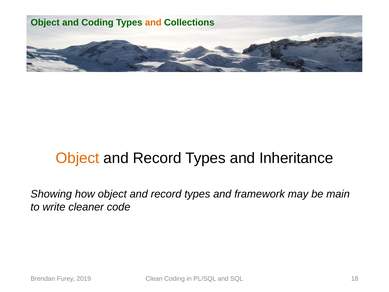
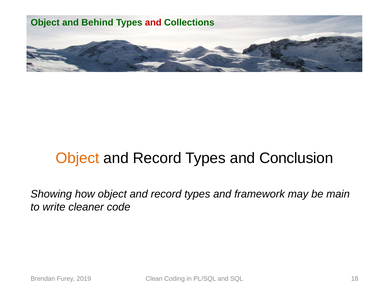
and Coding: Coding -> Behind
and at (153, 22) colour: orange -> red
Inheritance: Inheritance -> Conclusion
